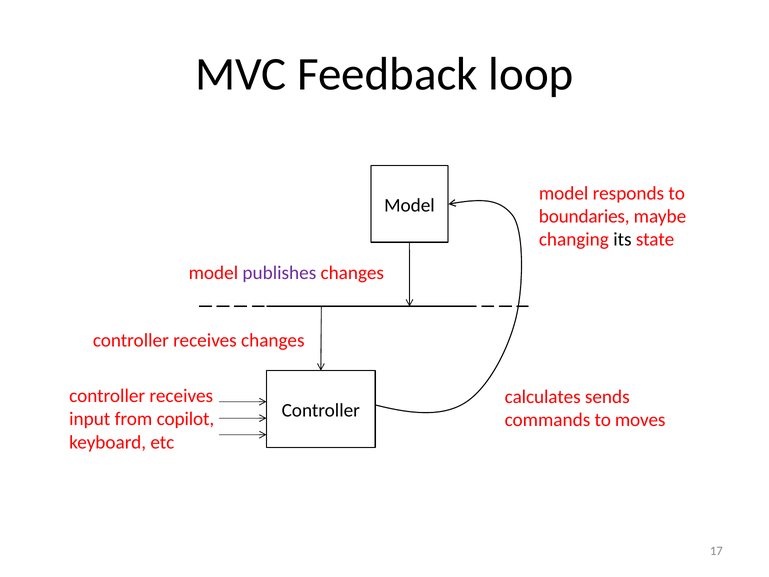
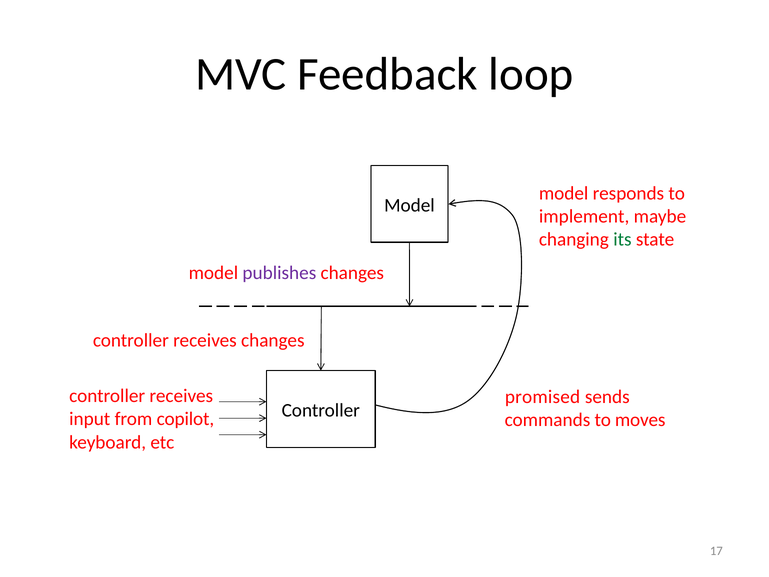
boundaries: boundaries -> implement
its colour: black -> green
calculates: calculates -> promised
